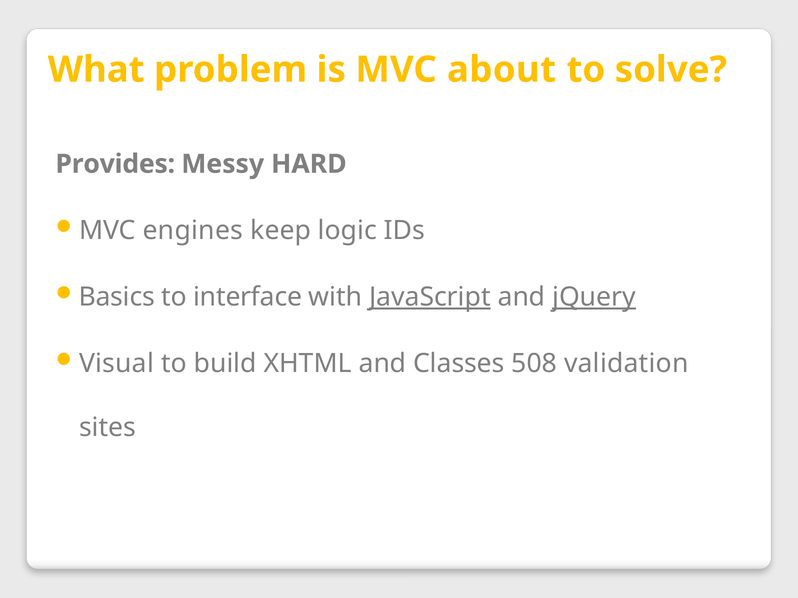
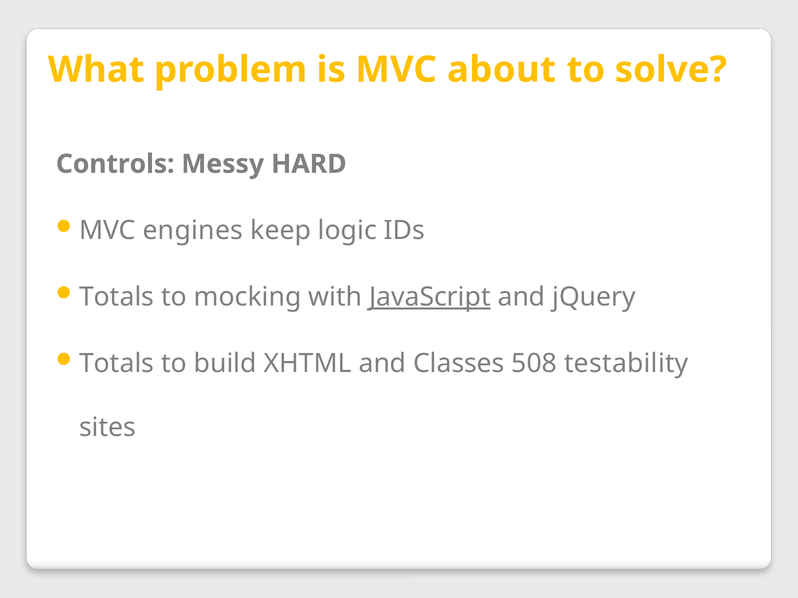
Provides: Provides -> Controls
Basics at (117, 297): Basics -> Totals
interface: interface -> mocking
jQuery underline: present -> none
Visual at (117, 364): Visual -> Totals
validation: validation -> testability
